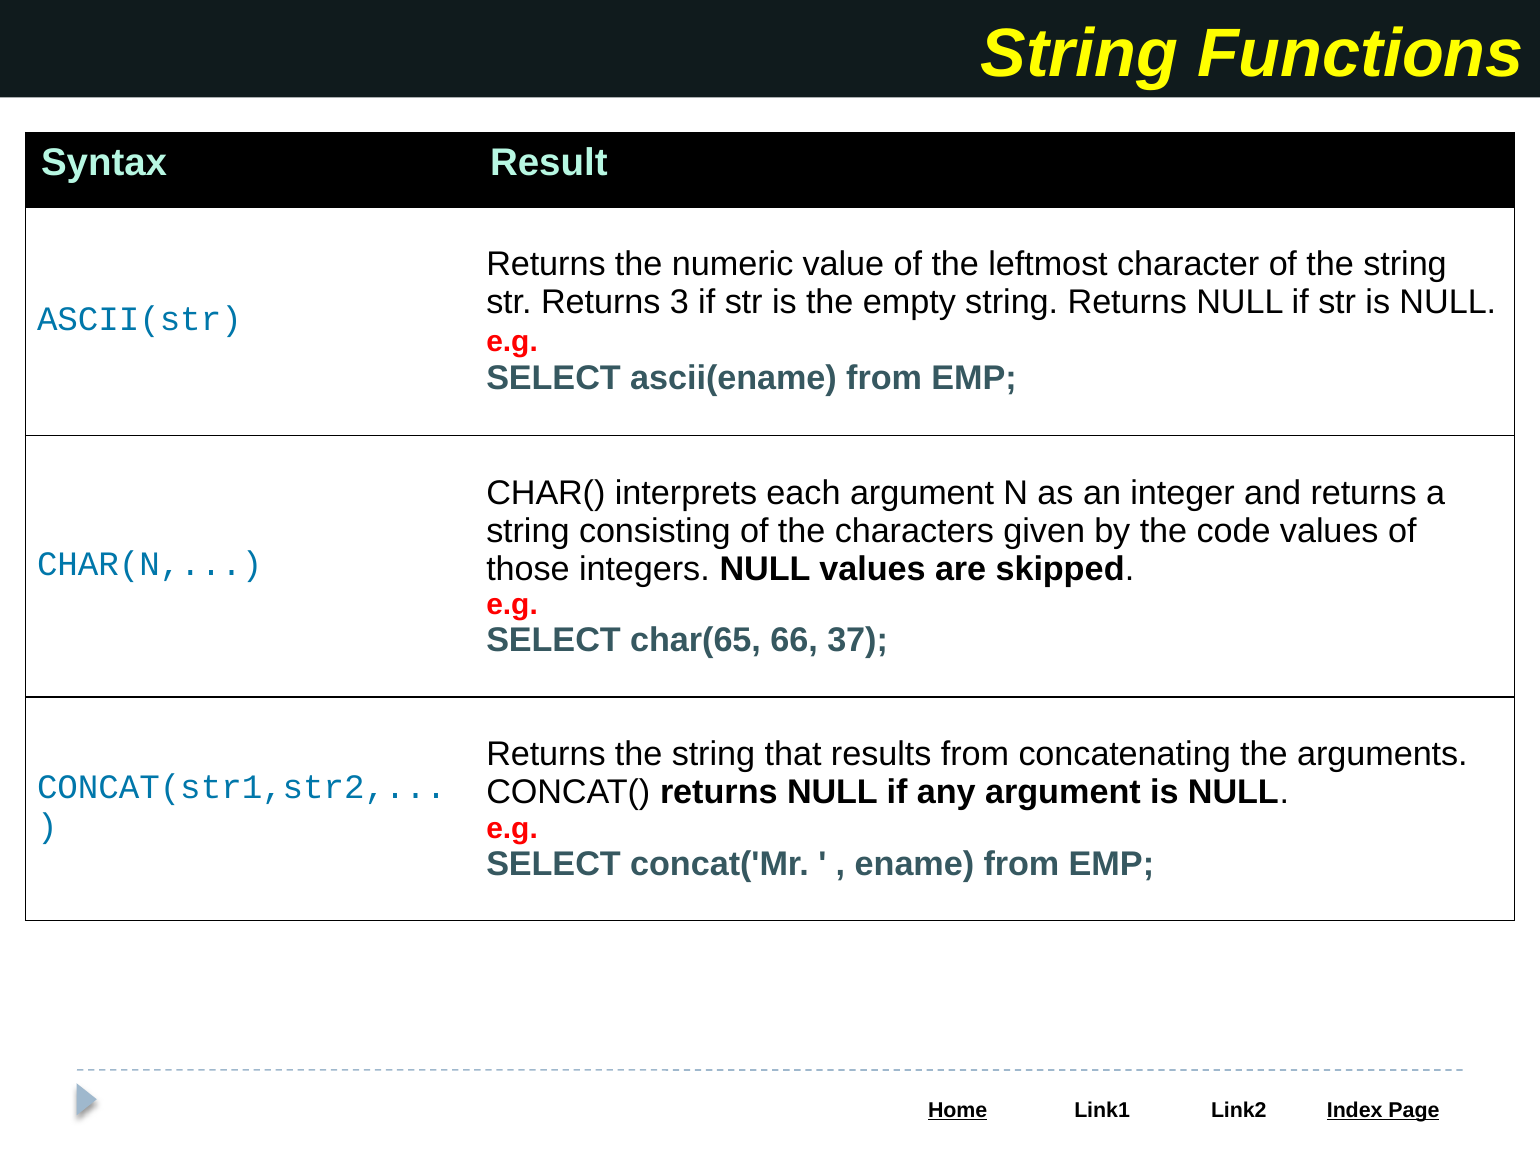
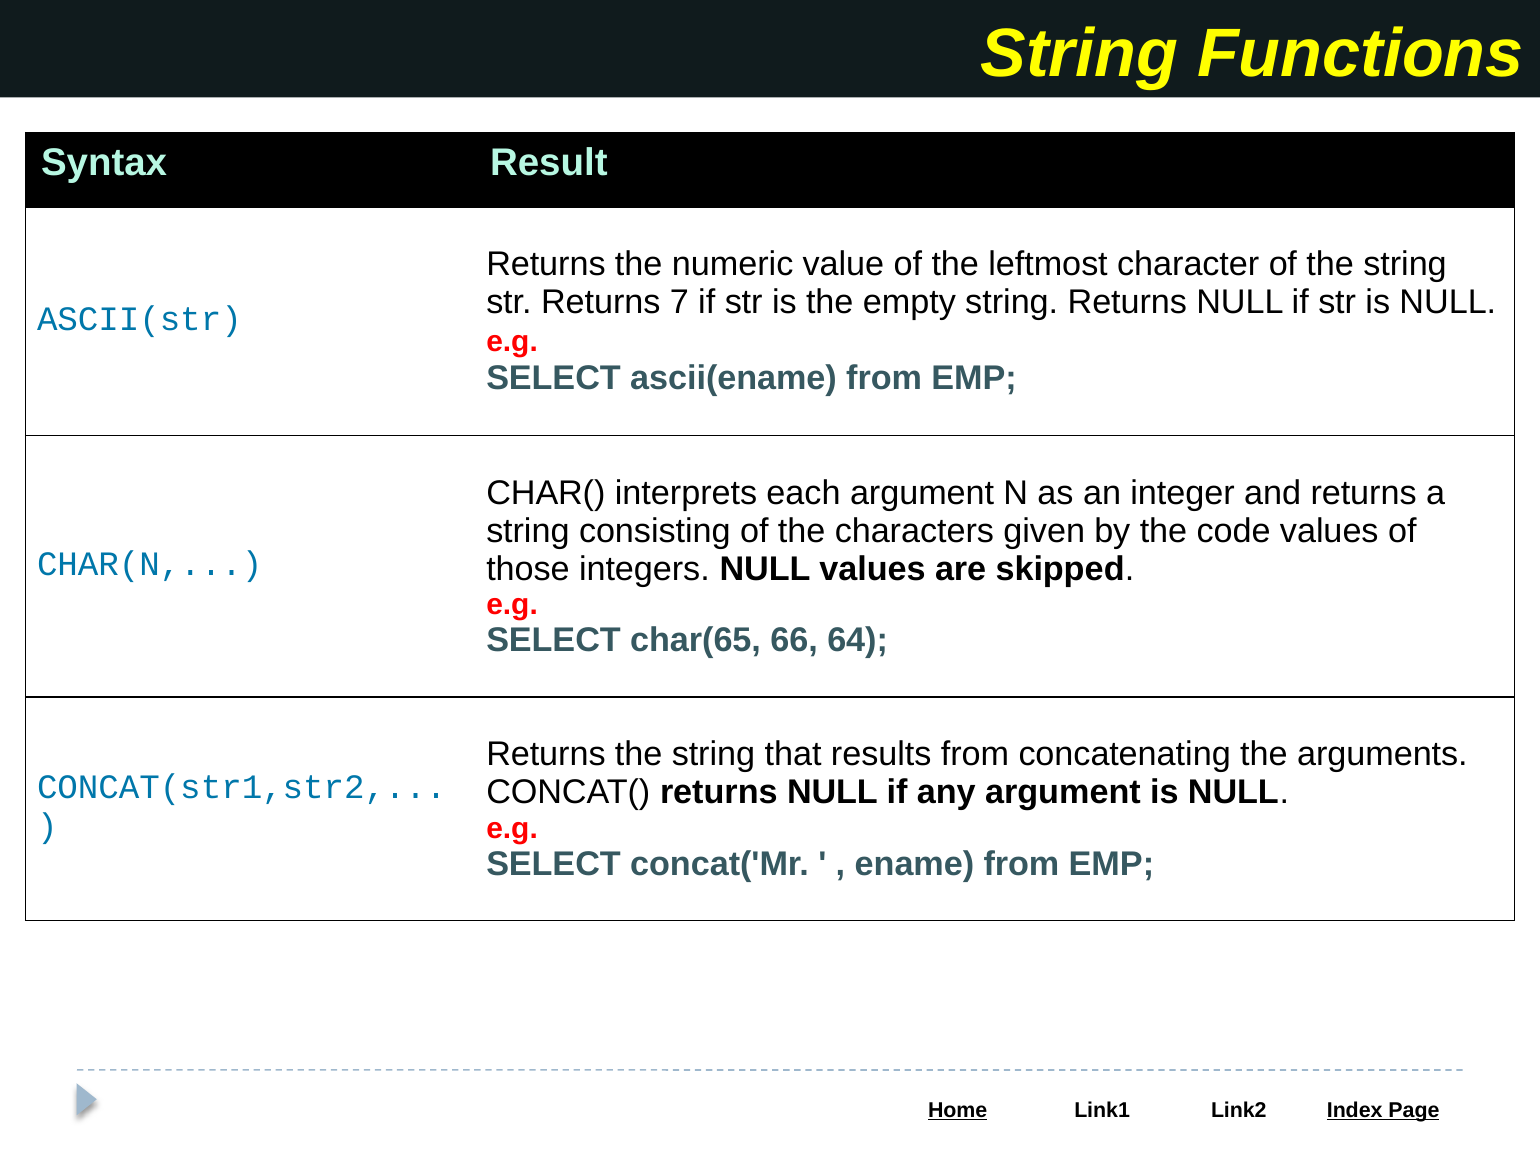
3: 3 -> 7
37: 37 -> 64
